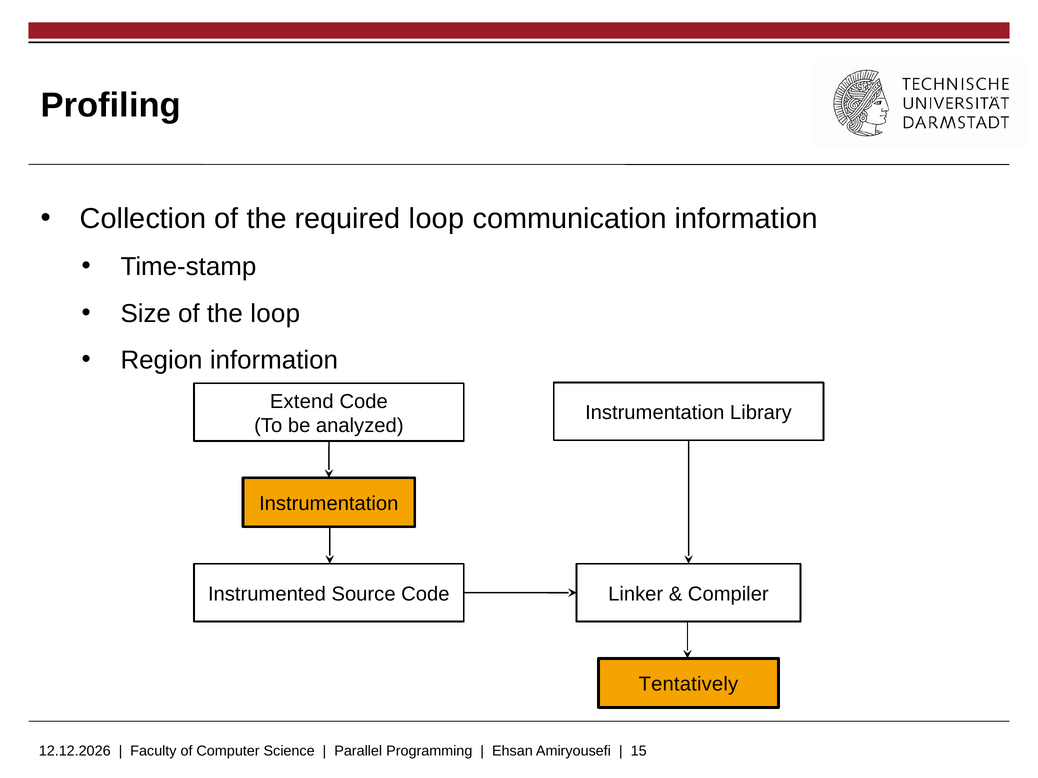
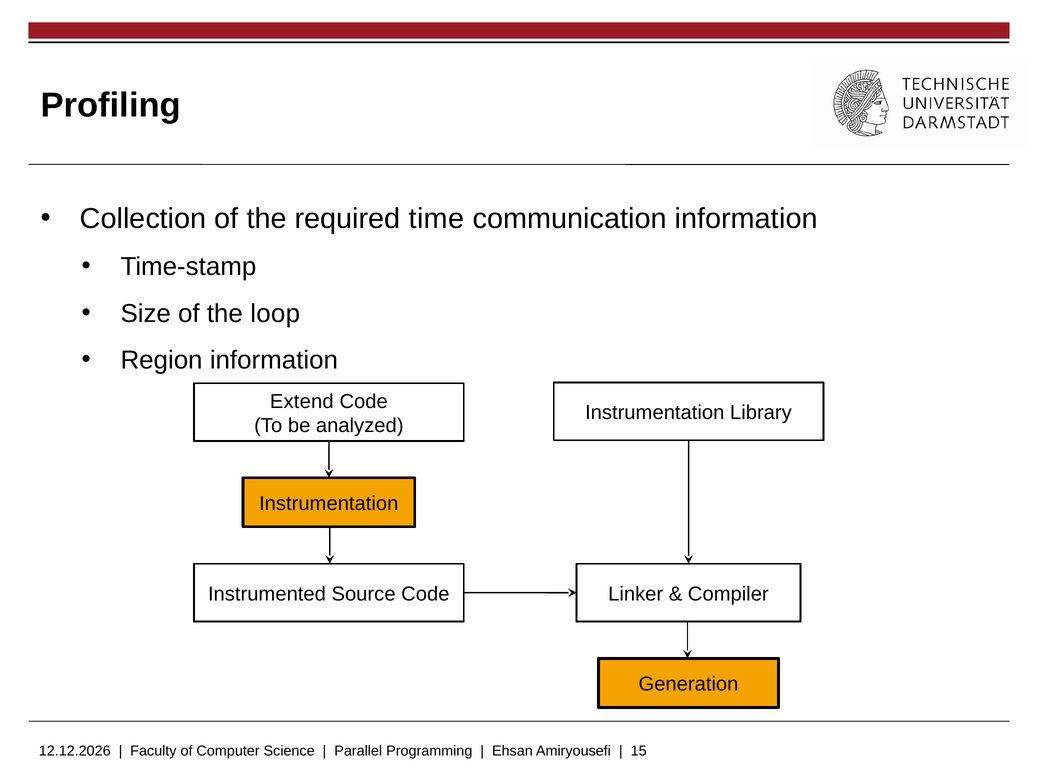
required loop: loop -> time
Tentatively: Tentatively -> Generation
